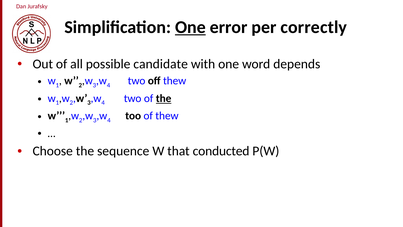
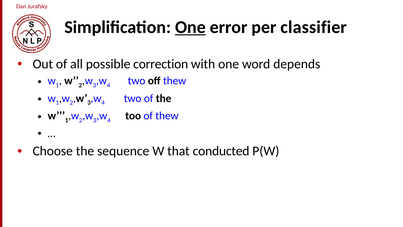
correctly: correctly -> classifier
candidate: candidate -> correction
the at (164, 98) underline: present -> none
